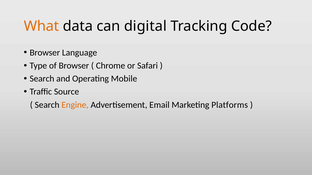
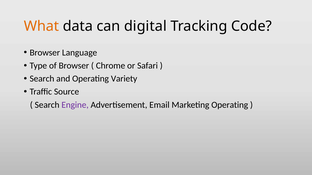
Mobile: Mobile -> Variety
Engine colour: orange -> purple
Marketing Platforms: Platforms -> Operating
